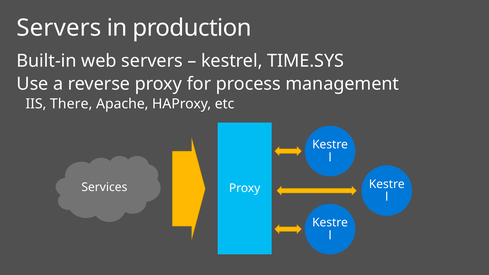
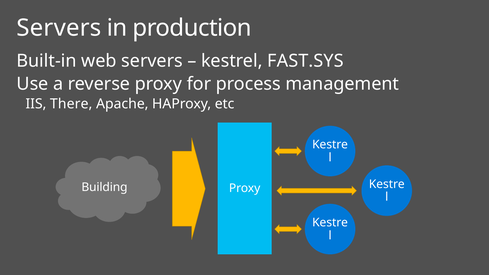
TIME.SYS: TIME.SYS -> FAST.SYS
Services: Services -> Building
